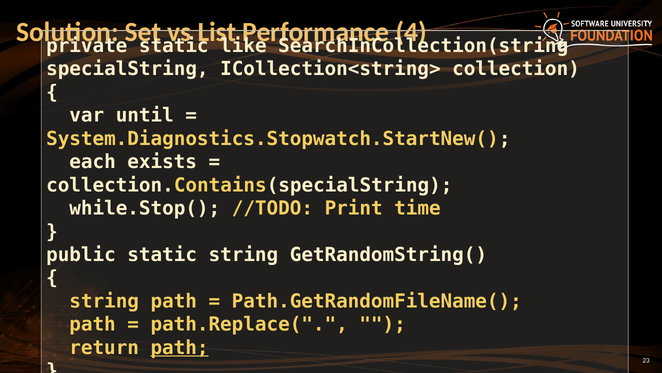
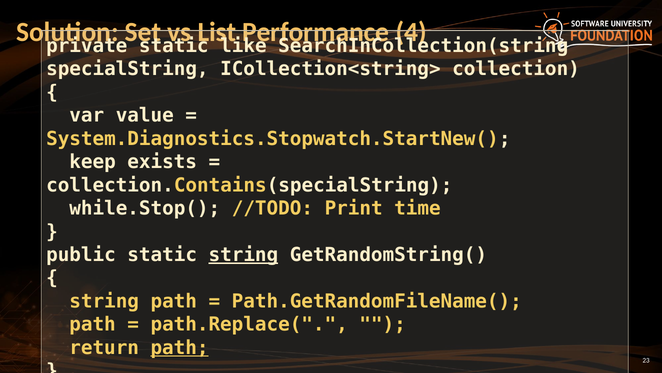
until: until -> value
each: each -> keep
string at (243, 254) underline: none -> present
